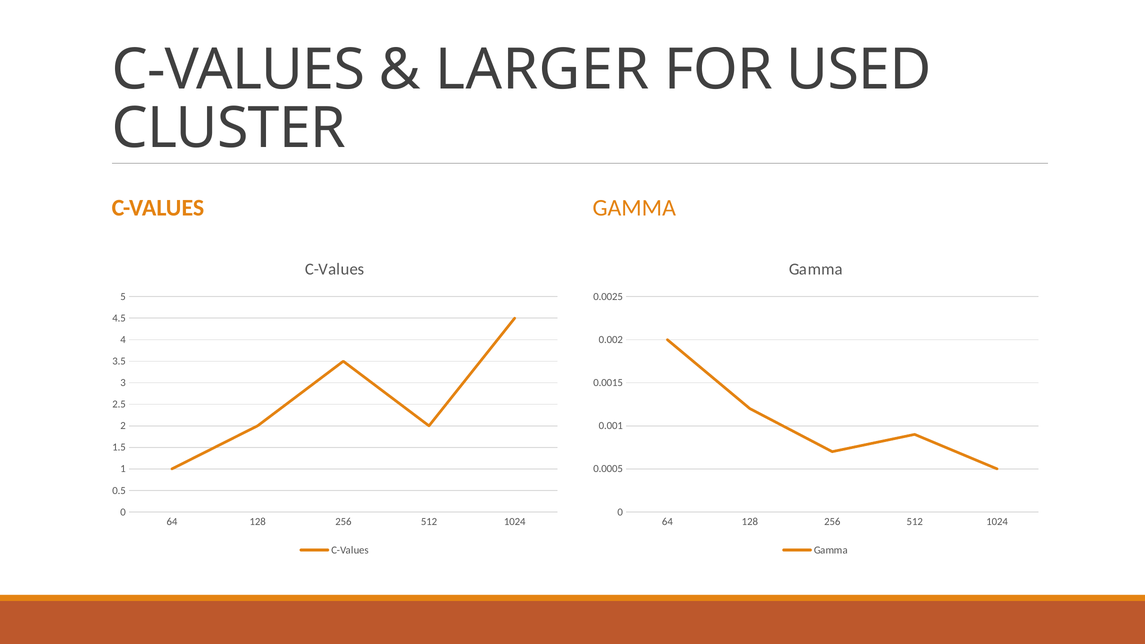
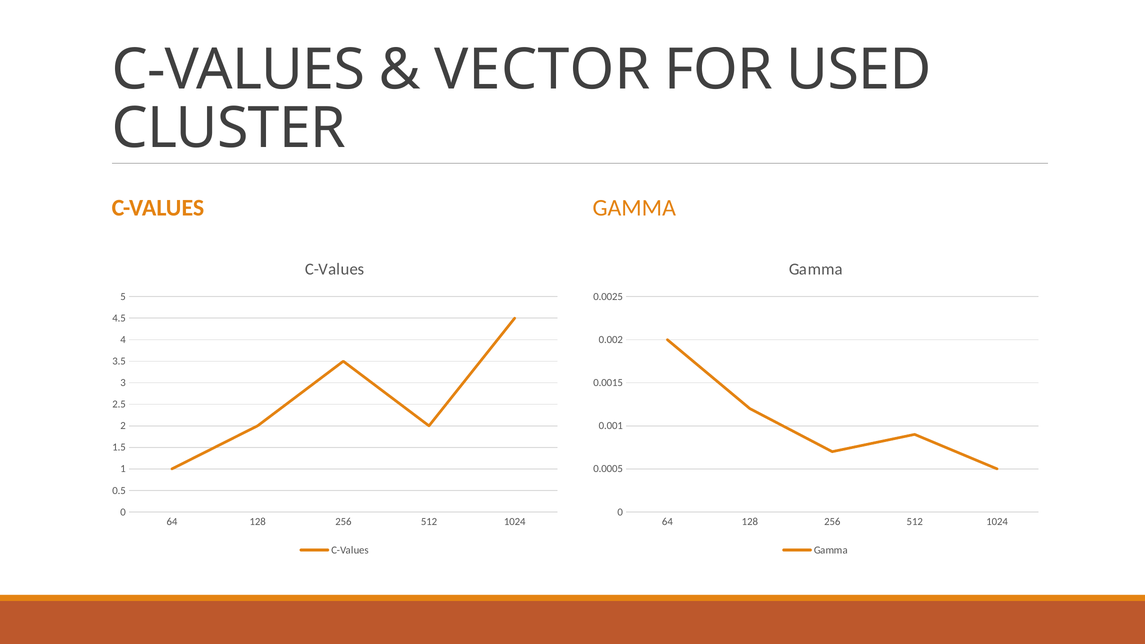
LARGER: LARGER -> VECTOR
